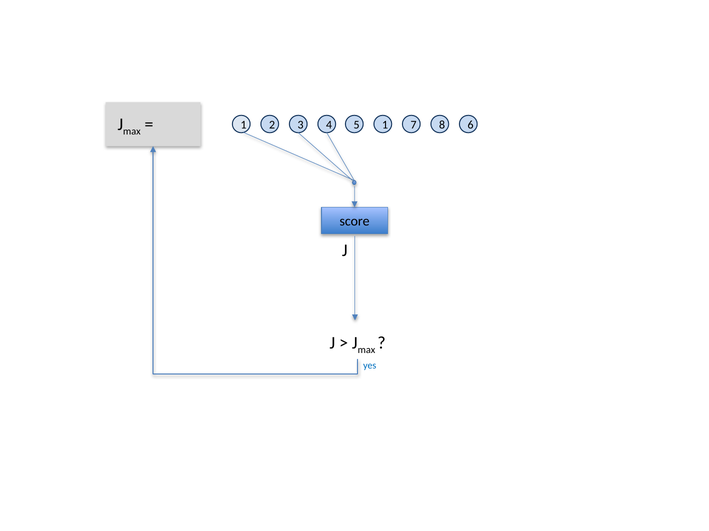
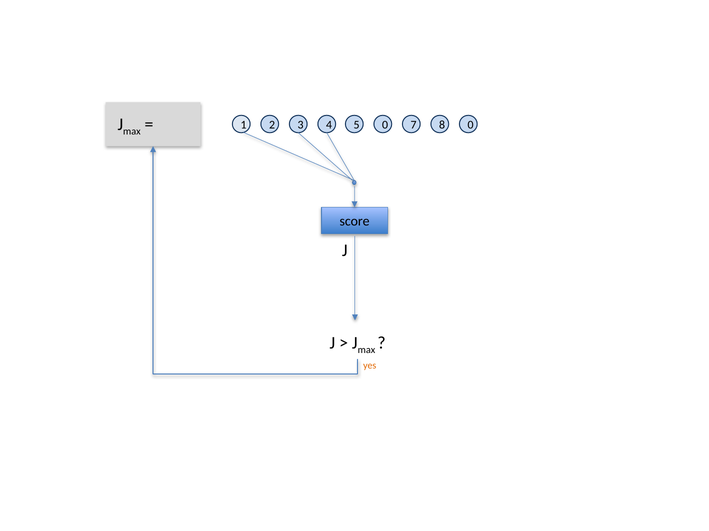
1 at (385, 125): 1 -> 0
8 6: 6 -> 0
yes colour: blue -> orange
